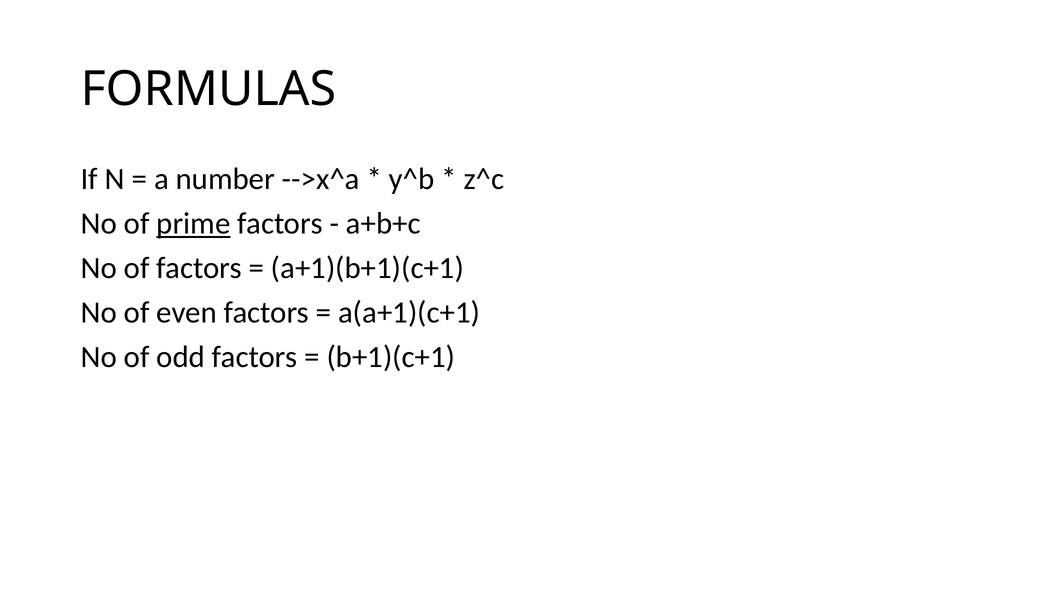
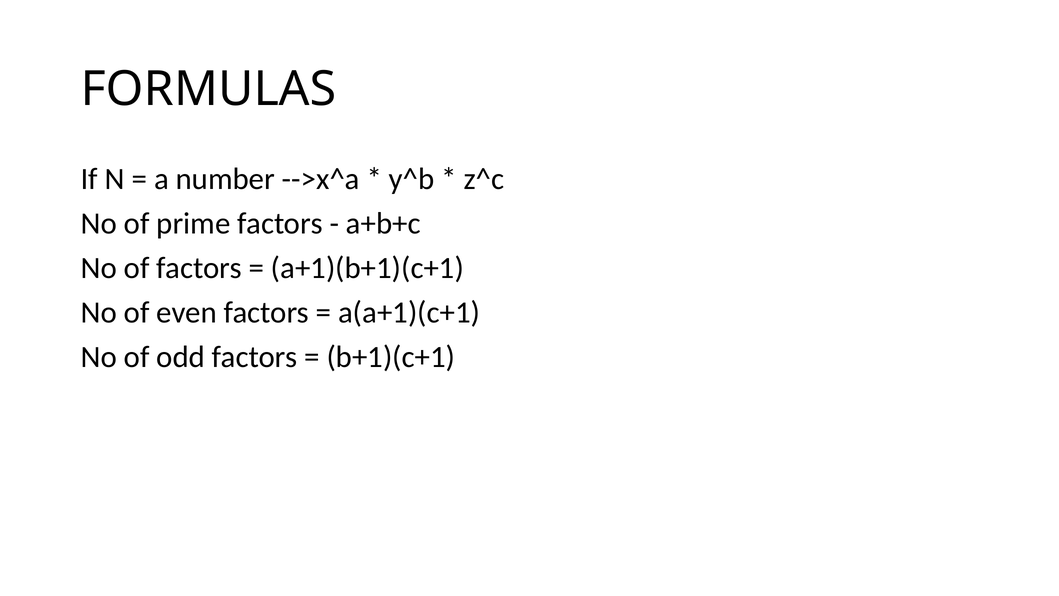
prime underline: present -> none
